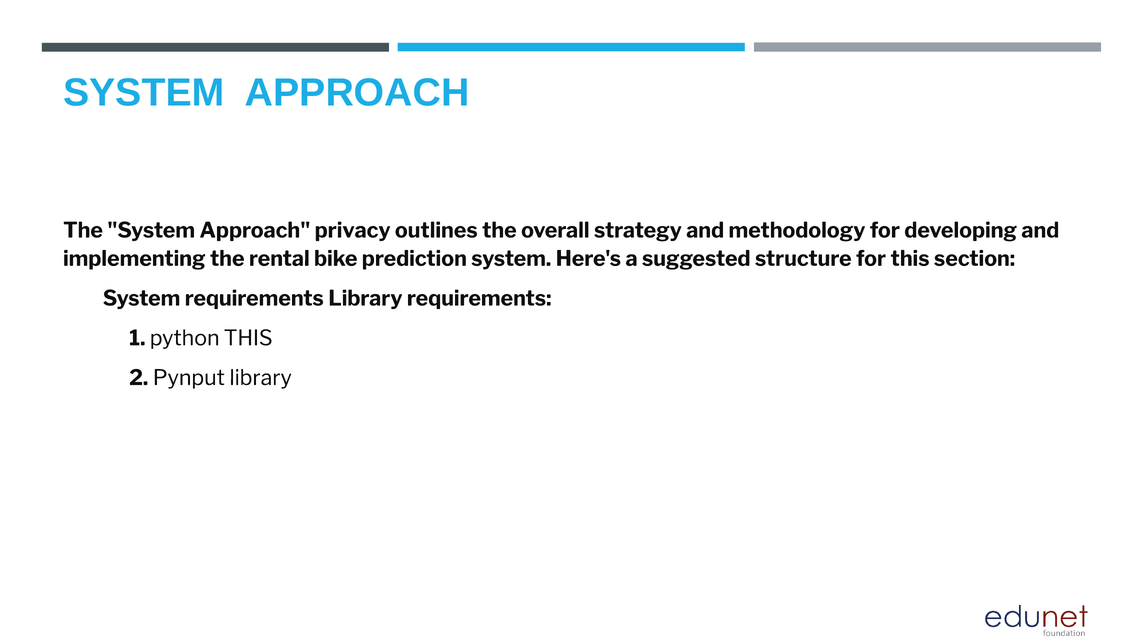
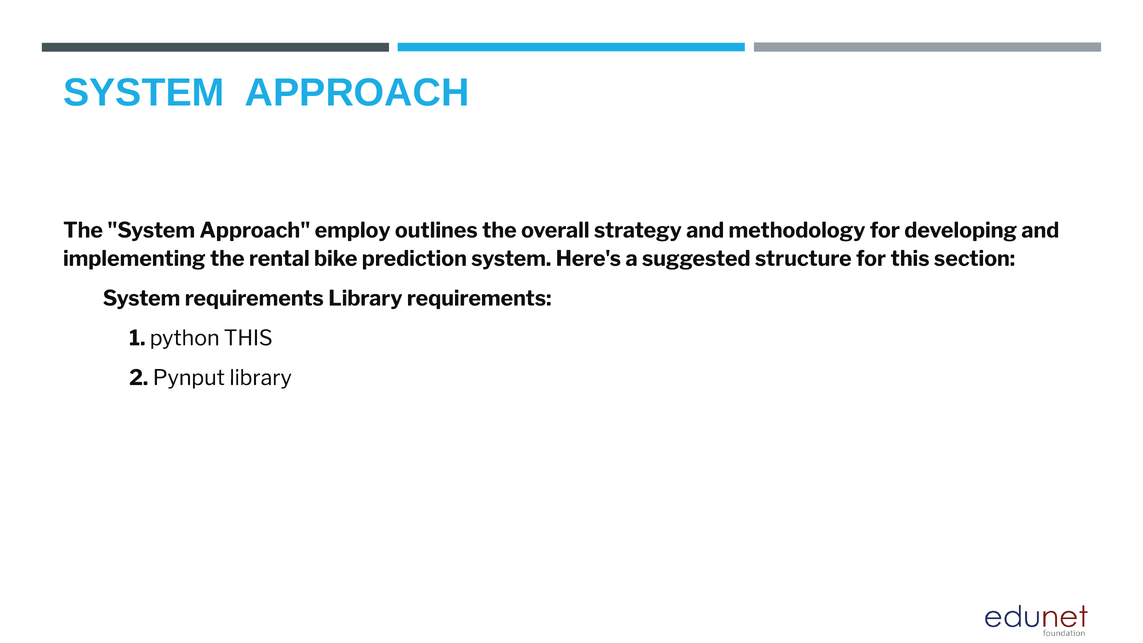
privacy: privacy -> employ
